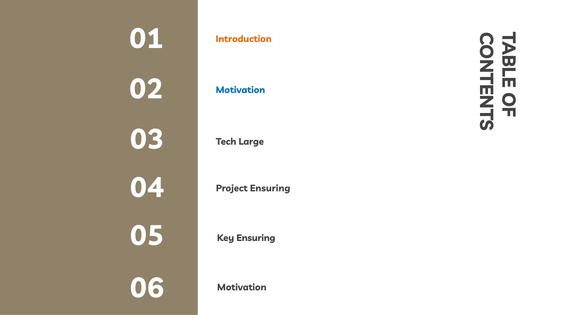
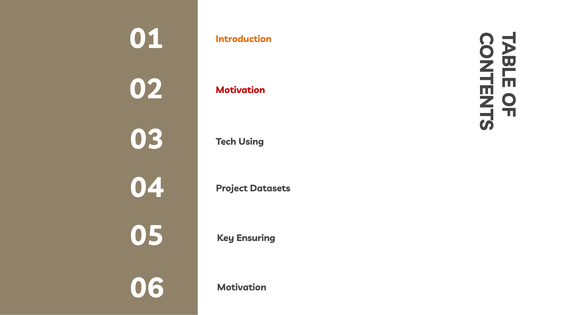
Motivation at (240, 90) colour: blue -> red
Large: Large -> Using
Project Ensuring: Ensuring -> Datasets
